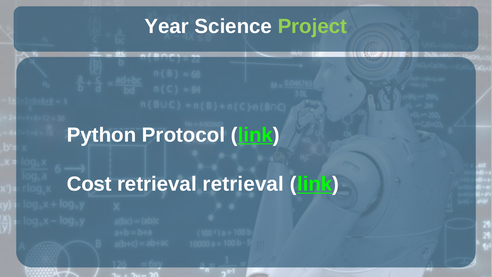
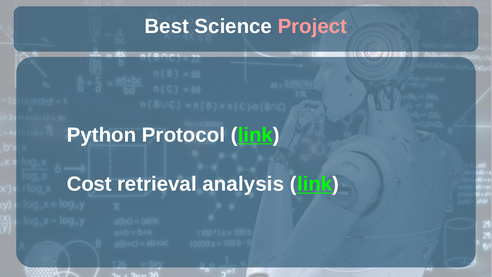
Year: Year -> Best
Project colour: light green -> pink
retrieval retrieval: retrieval -> analysis
